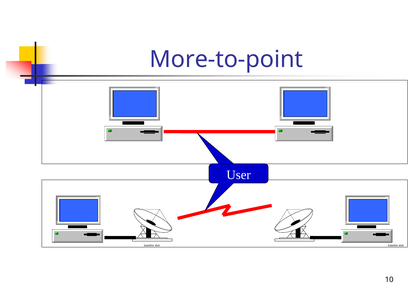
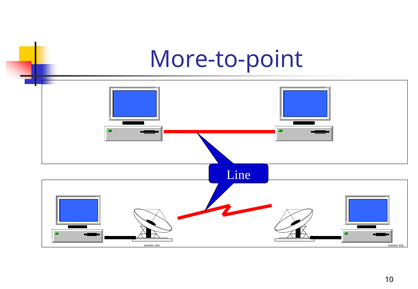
User: User -> Line
